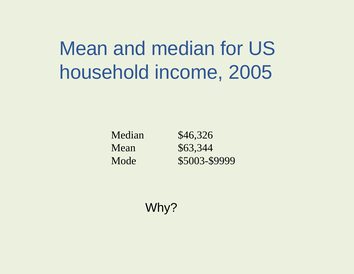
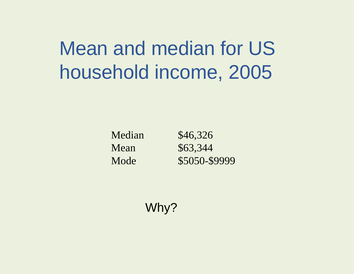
$5003-$9999: $5003-$9999 -> $5050-$9999
